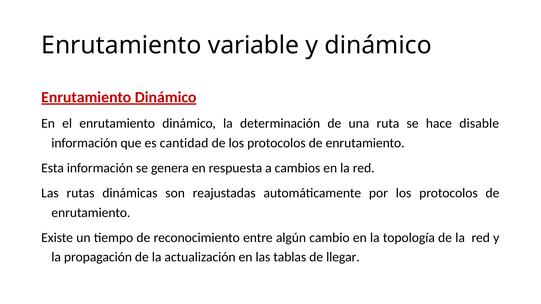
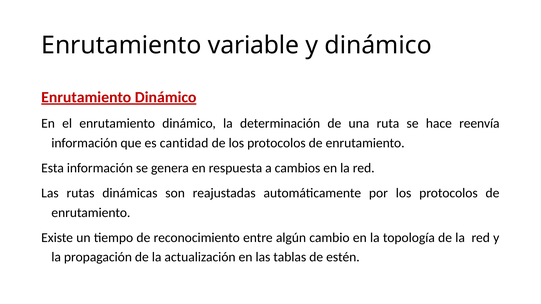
disable: disable -> reenvía
llegar: llegar -> estén
